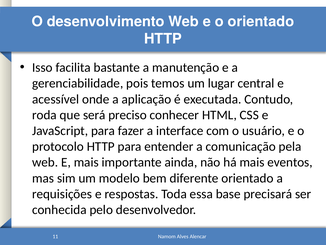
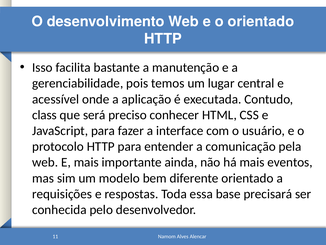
roda: roda -> class
